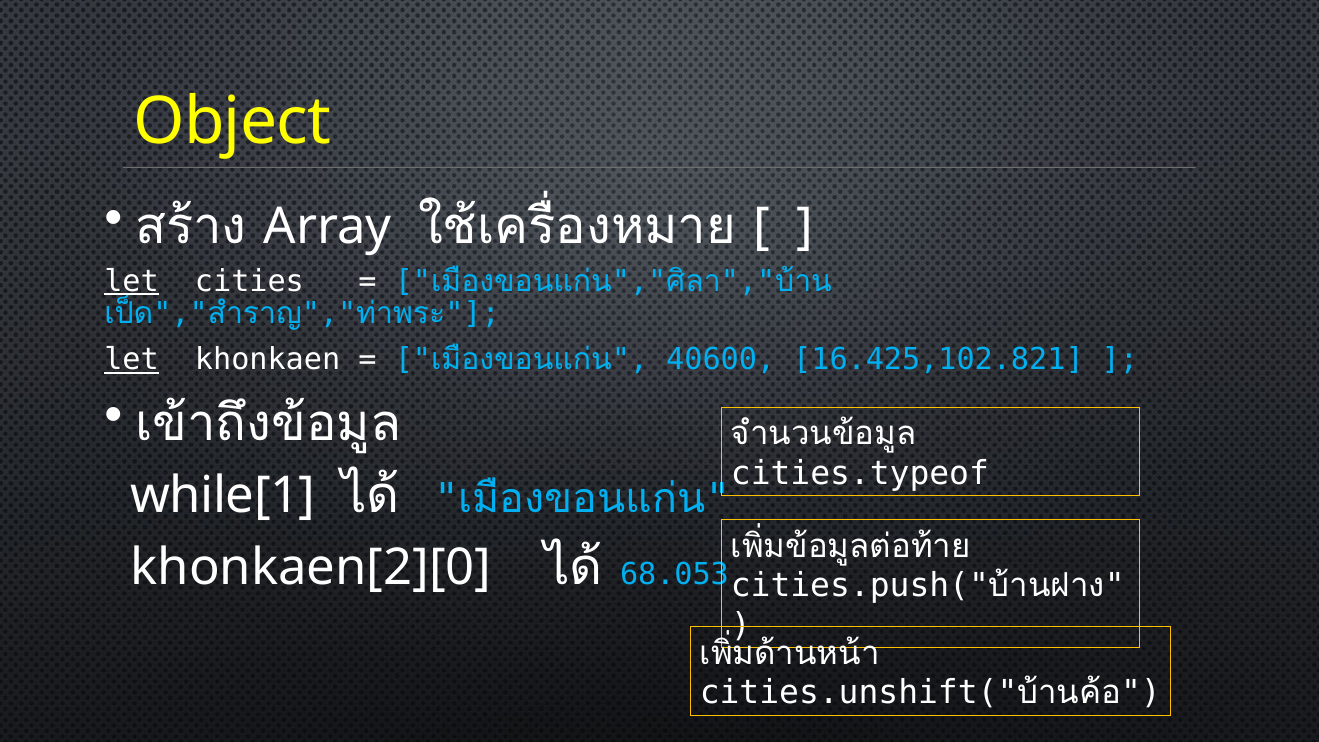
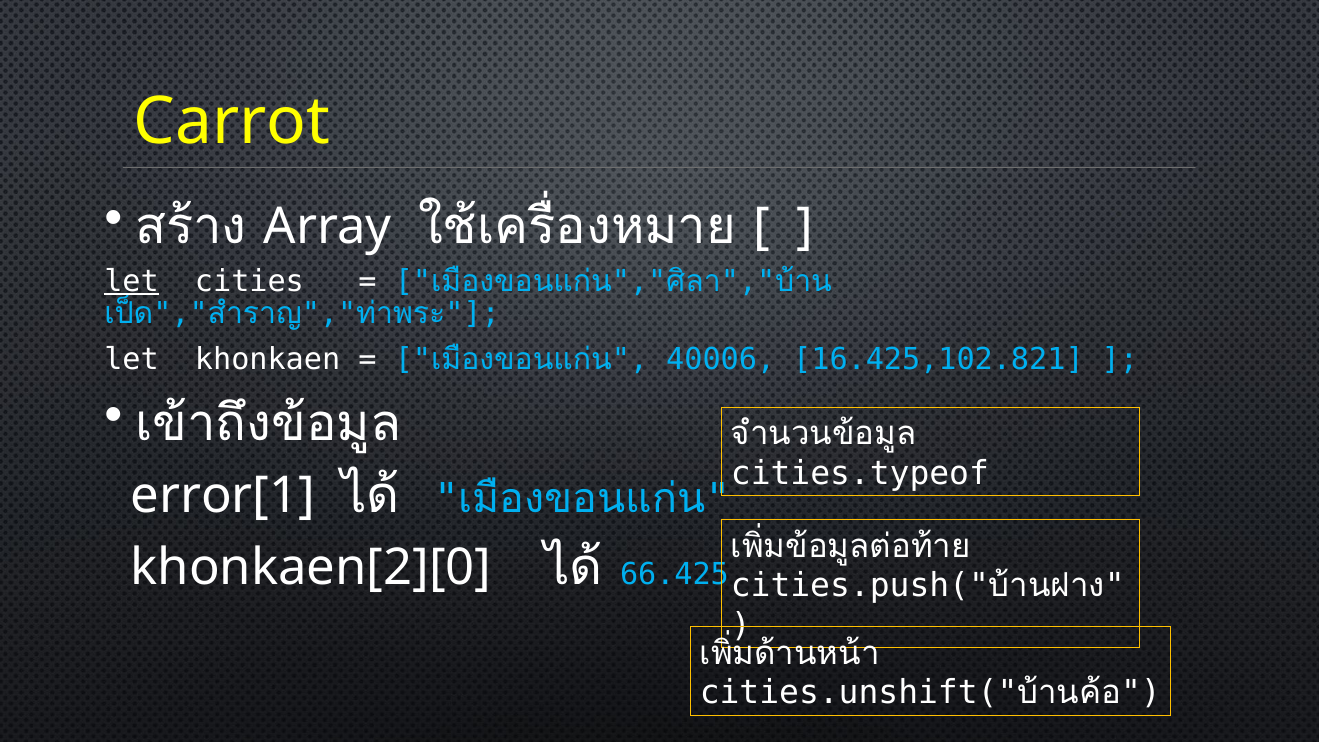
Object: Object -> Carrot
let at (132, 360) underline: present -> none
40600: 40600 -> 40006
while[1: while[1 -> error[1
68.053: 68.053 -> 66.425
